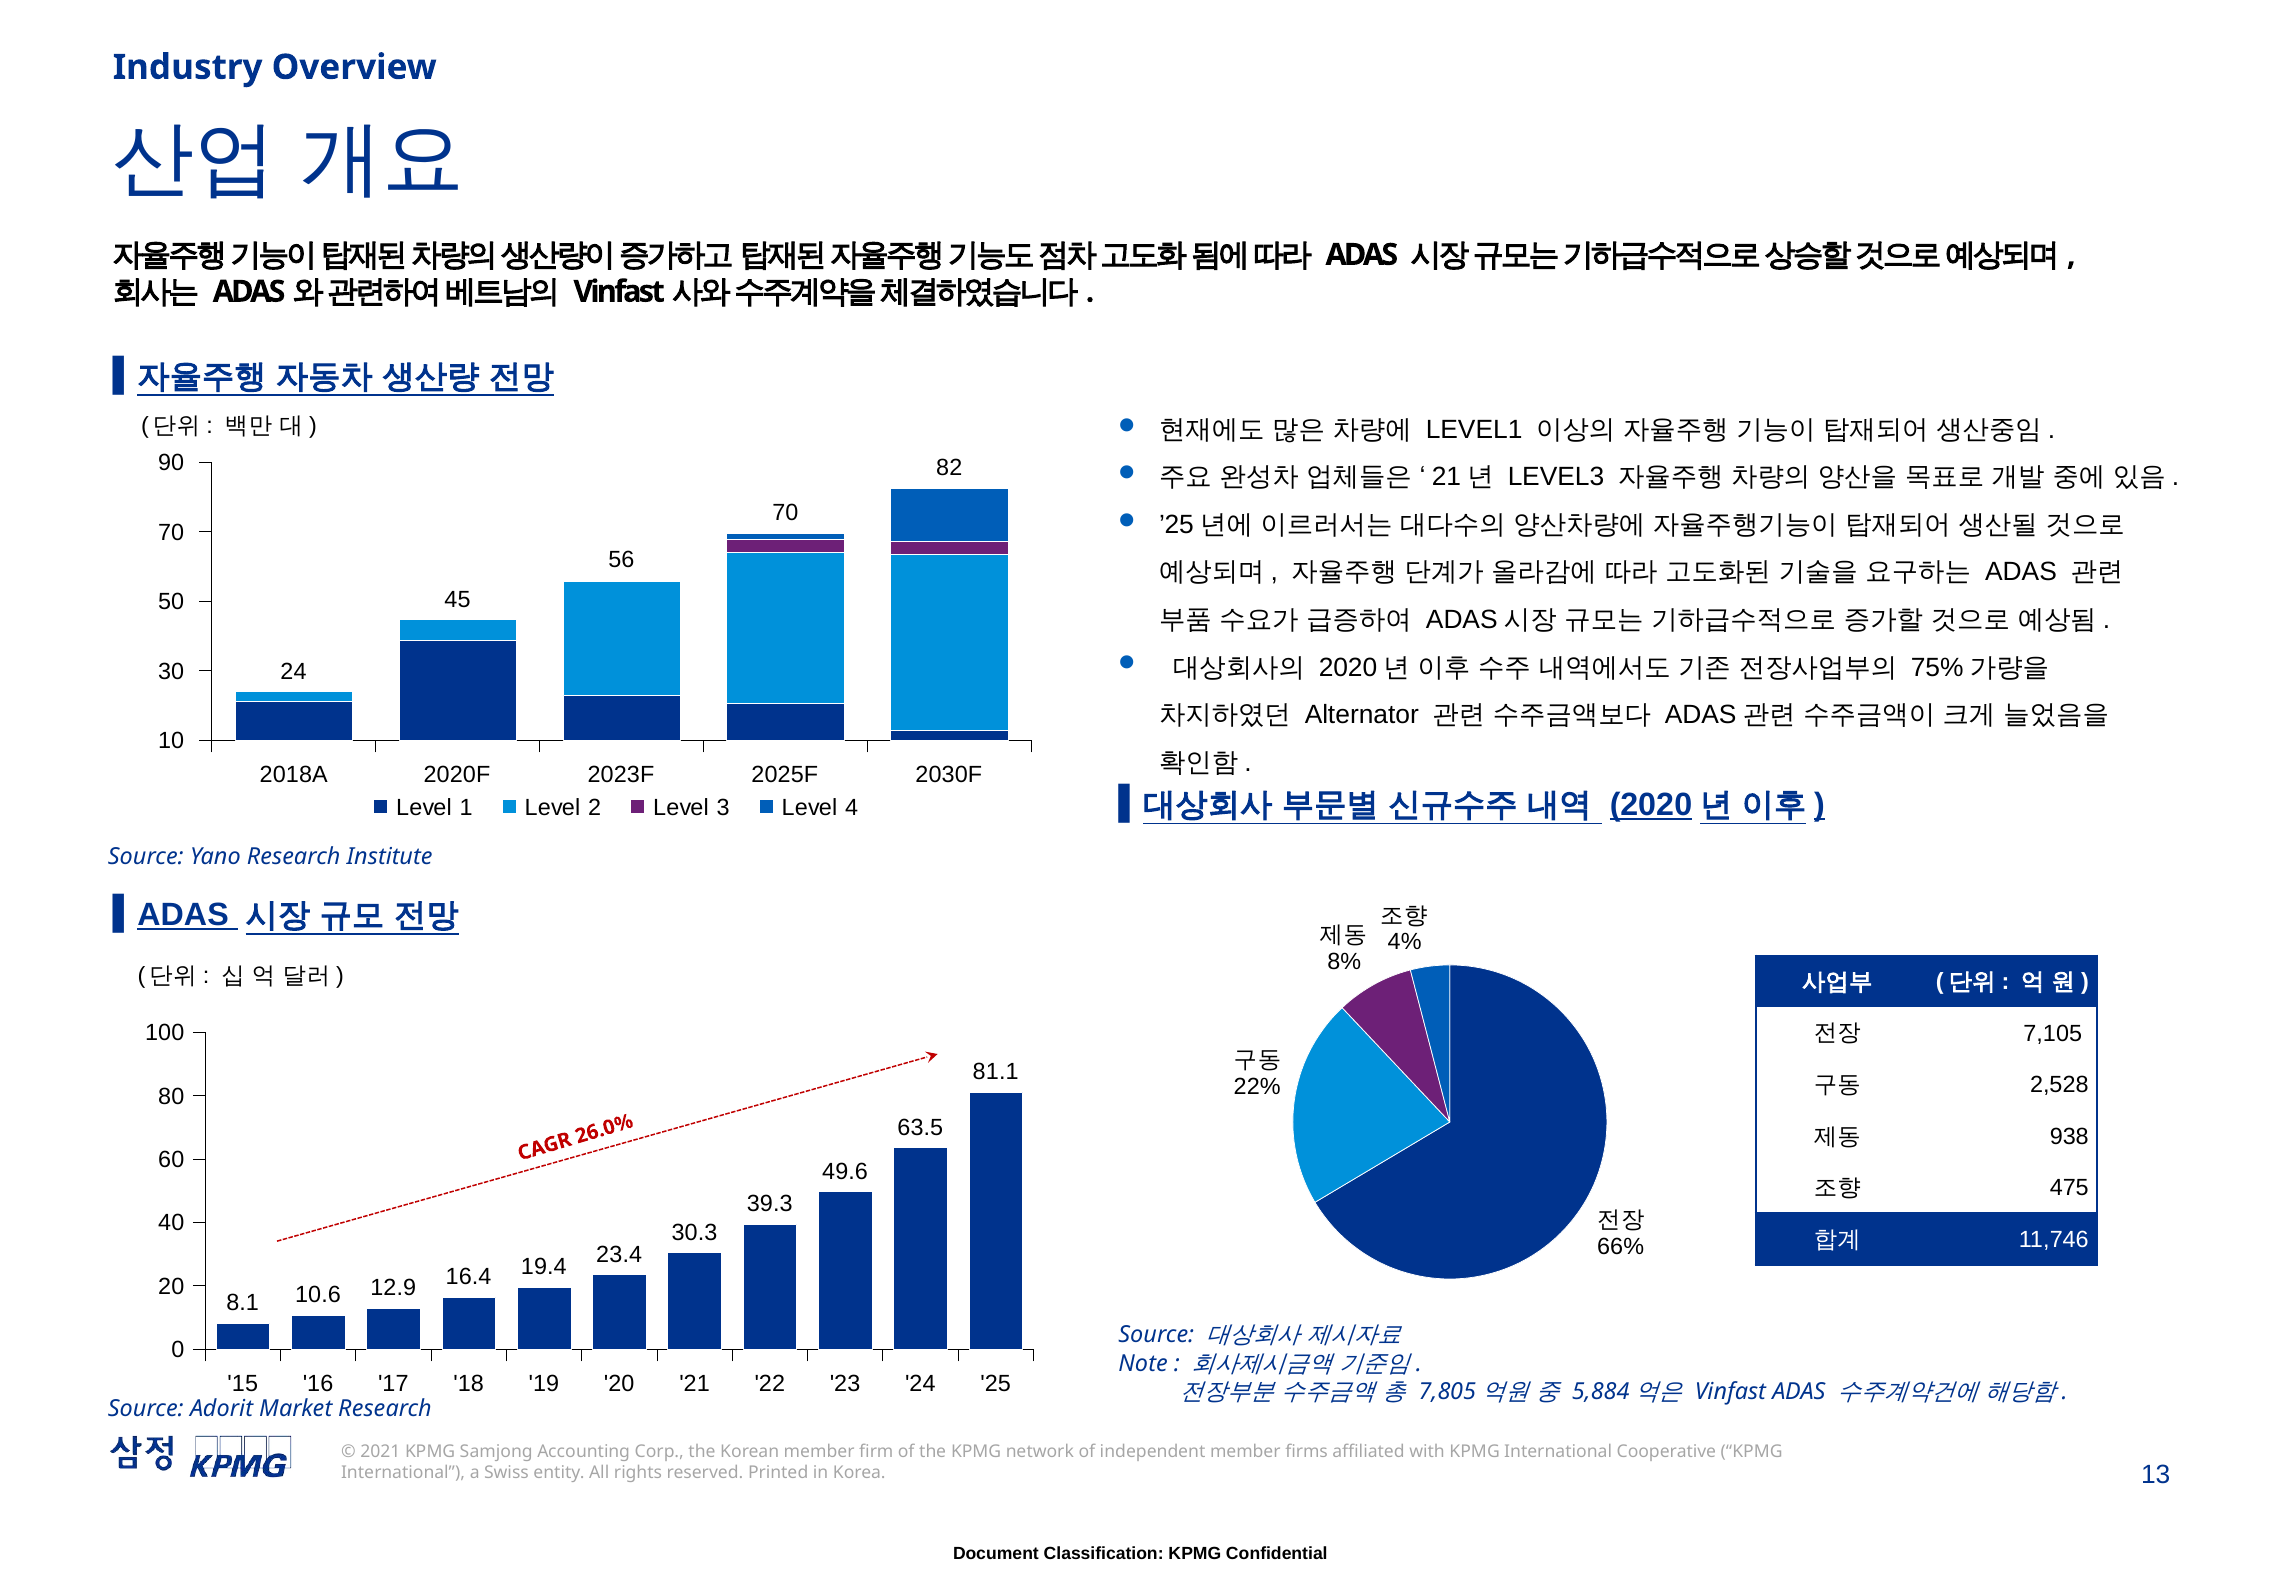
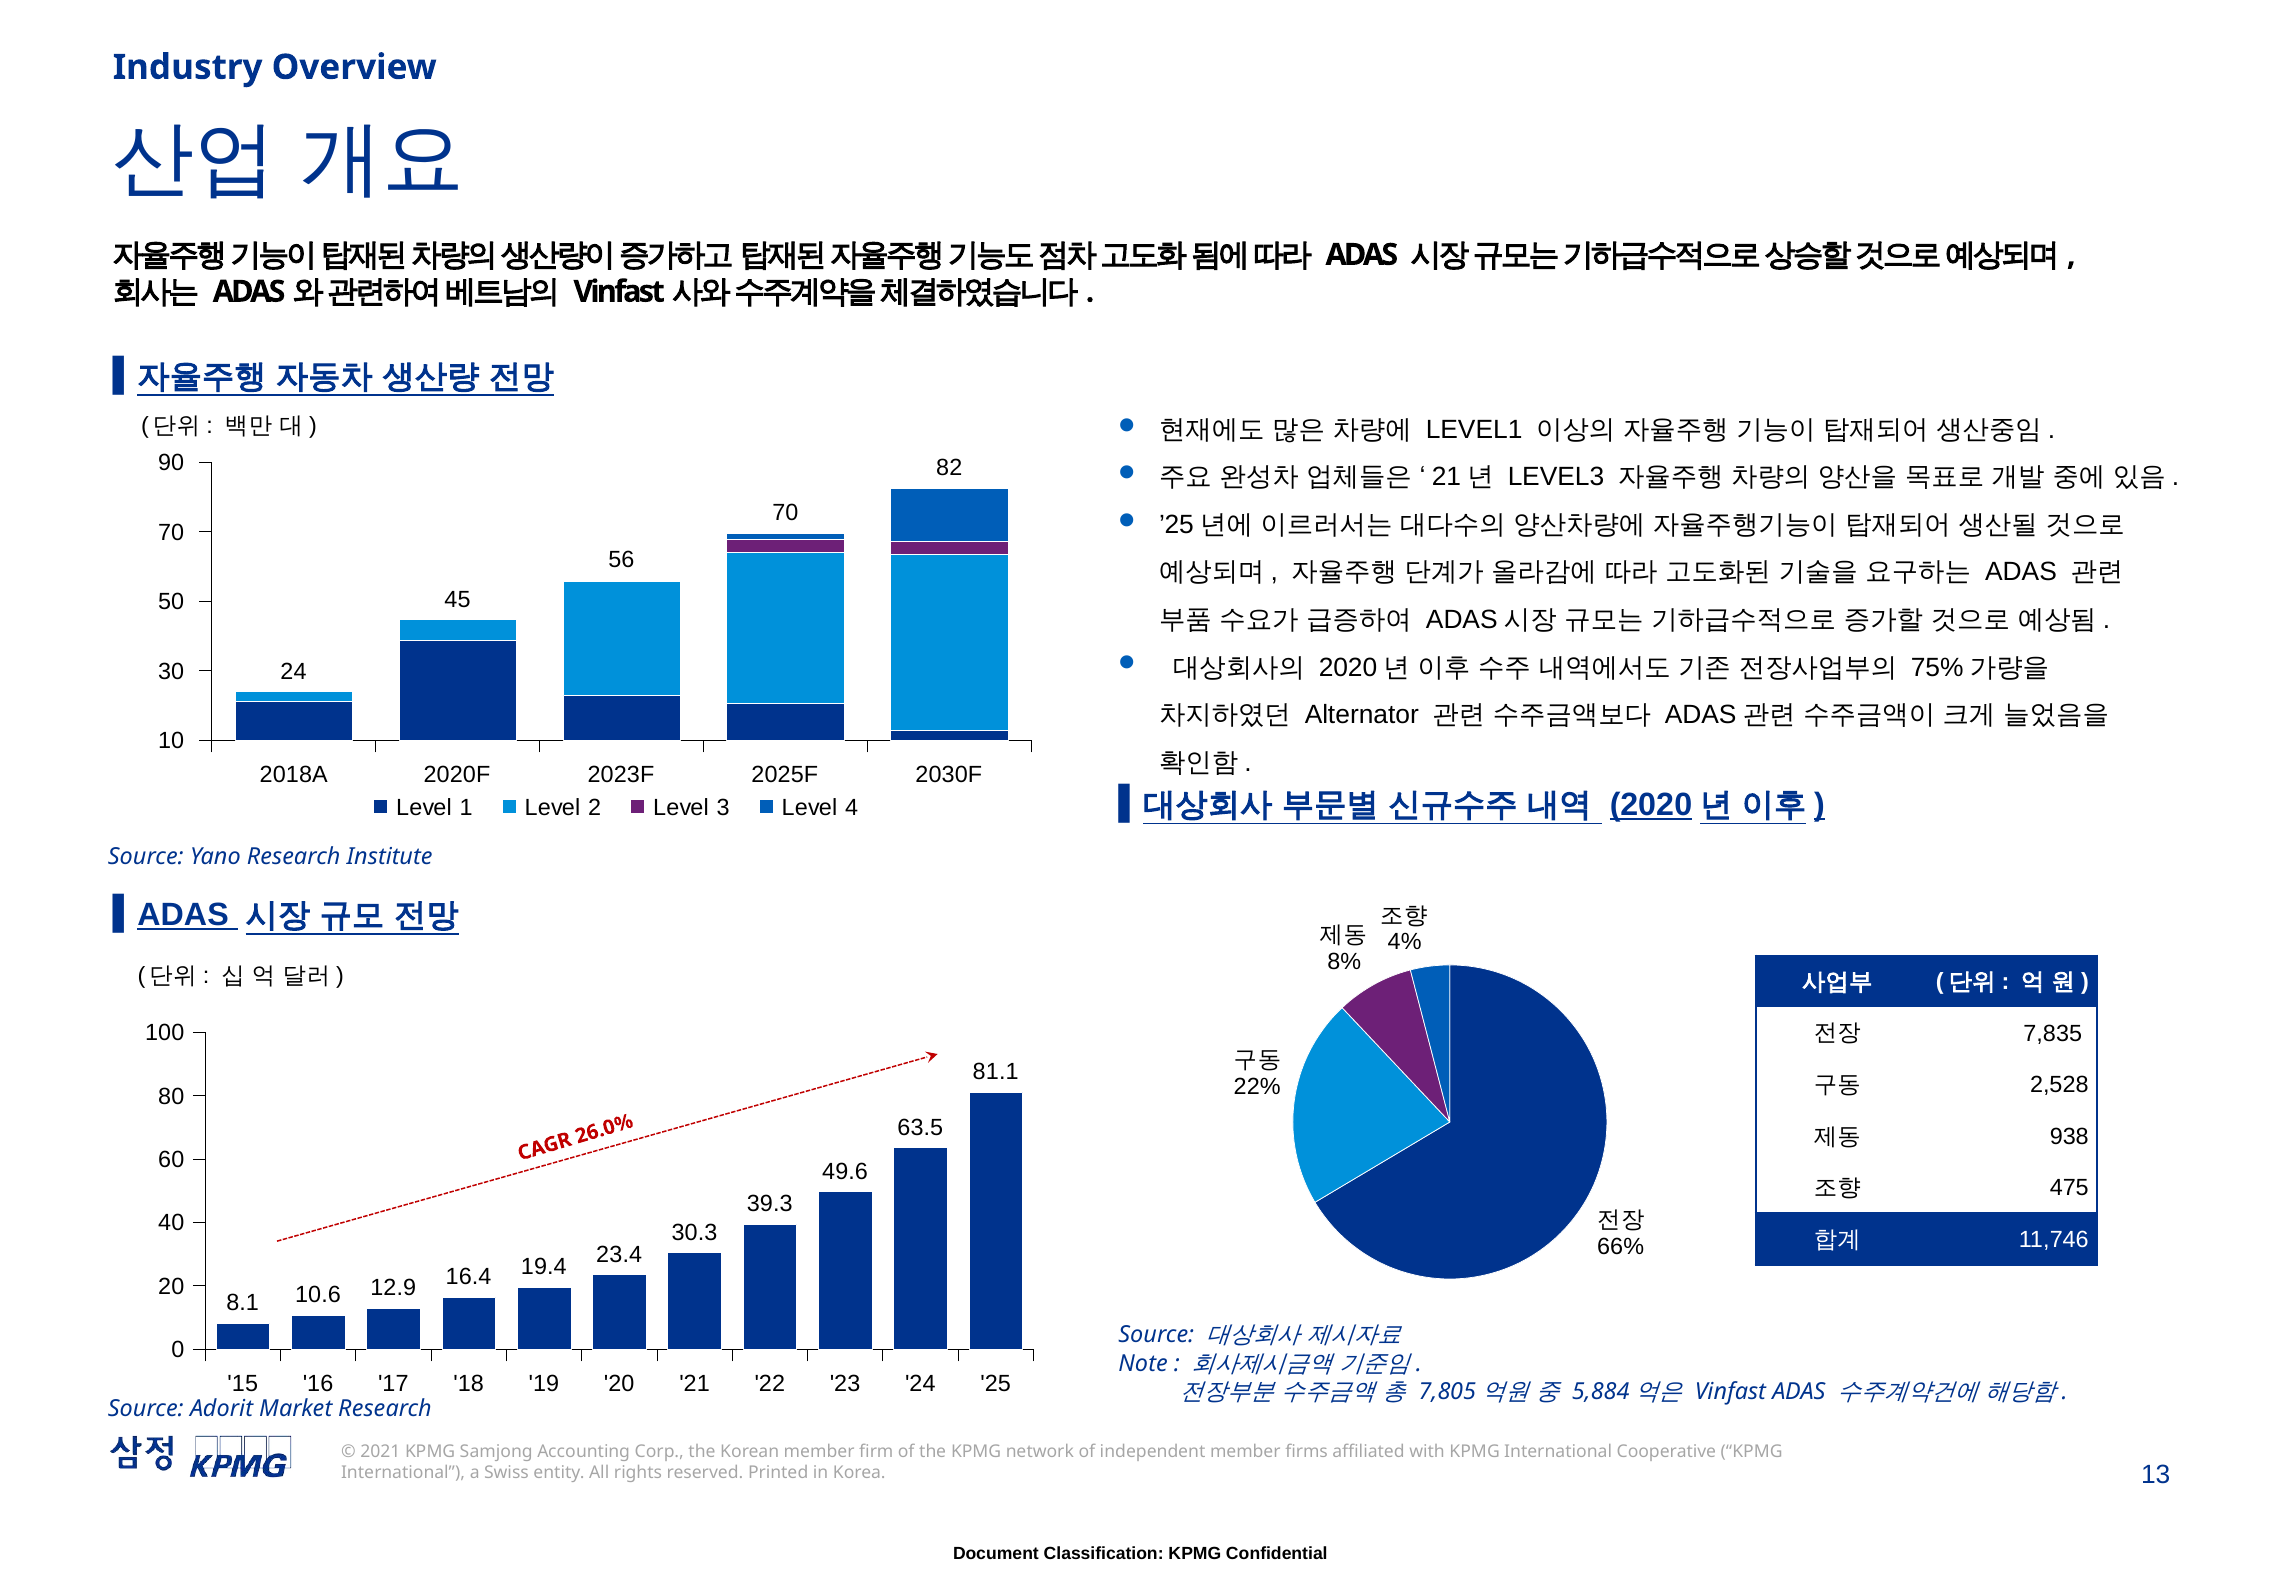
7,105: 7,105 -> 7,835
